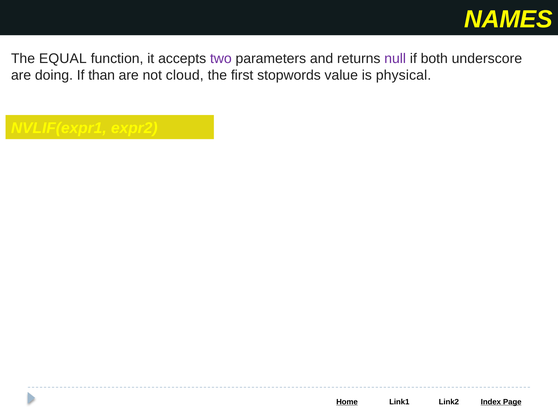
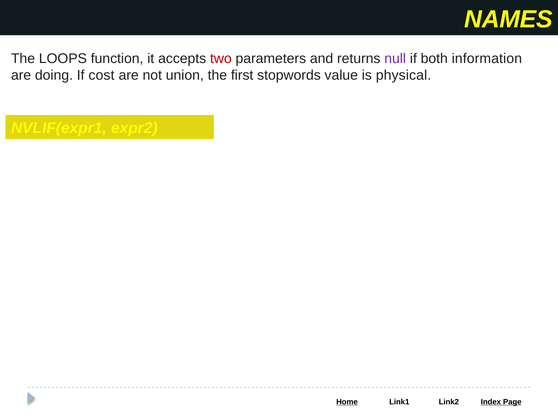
EQUAL: EQUAL -> LOOPS
two colour: purple -> red
underscore: underscore -> information
than: than -> cost
cloud: cloud -> union
